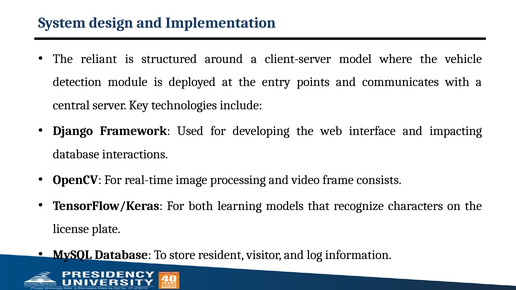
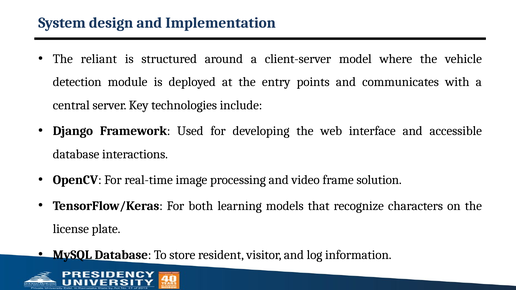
impacting: impacting -> accessible
consists: consists -> solution
